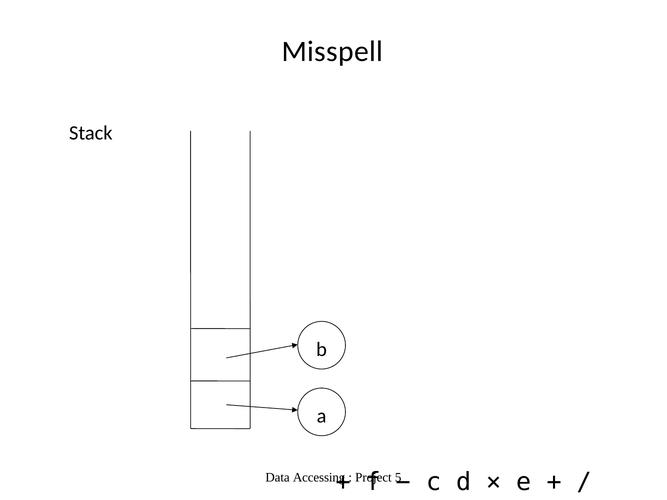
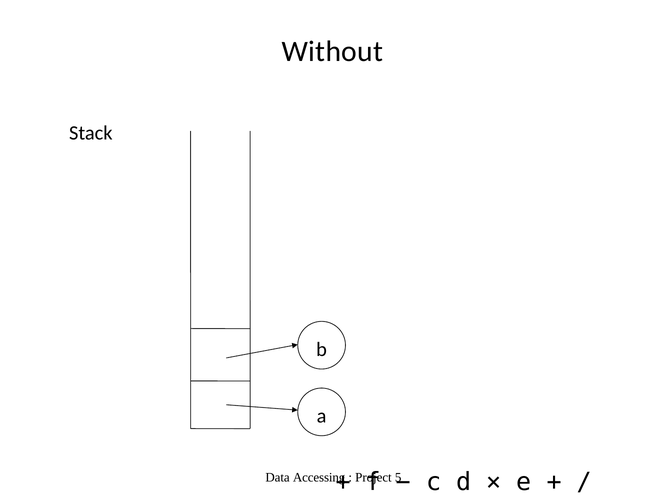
Misspell: Misspell -> Without
